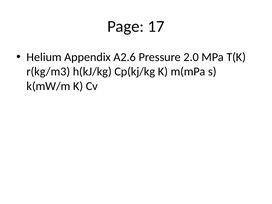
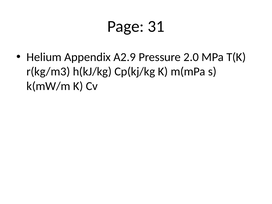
17: 17 -> 31
A2.6: A2.6 -> A2.9
